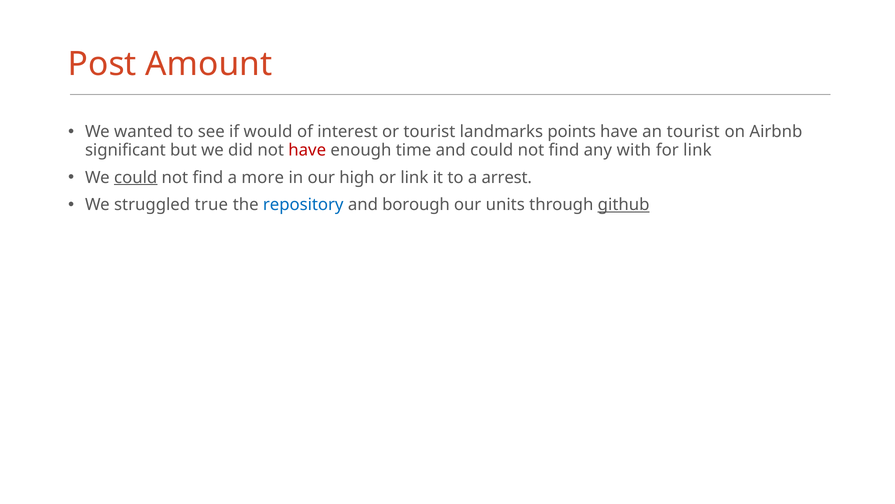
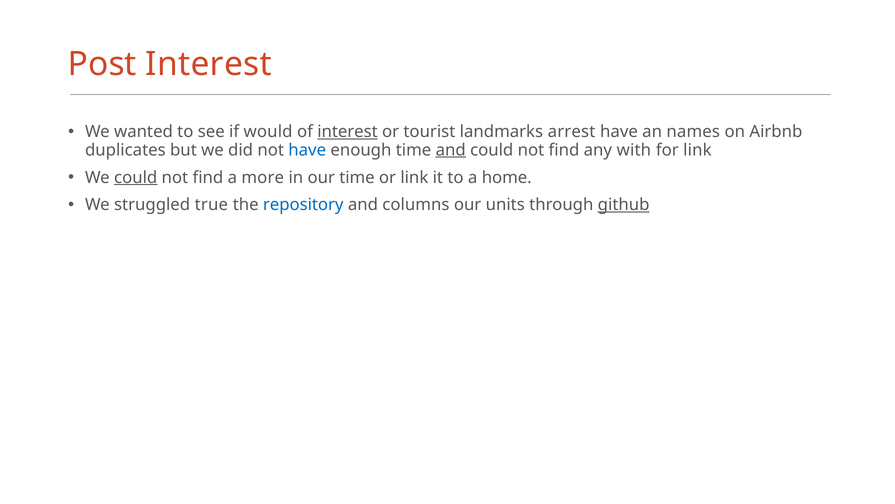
Post Amount: Amount -> Interest
interest at (348, 132) underline: none -> present
points: points -> arrest
an tourist: tourist -> names
significant: significant -> duplicates
have at (307, 150) colour: red -> blue
and at (451, 150) underline: none -> present
our high: high -> time
arrest: arrest -> home
borough: borough -> columns
